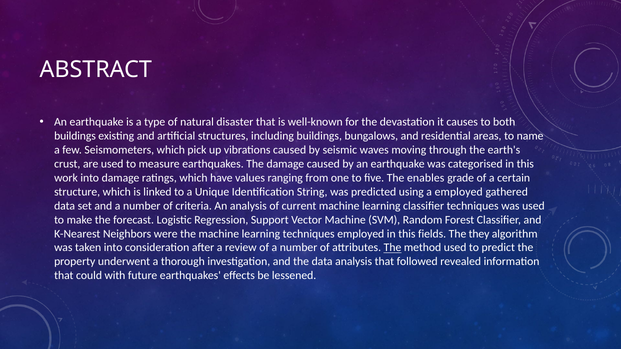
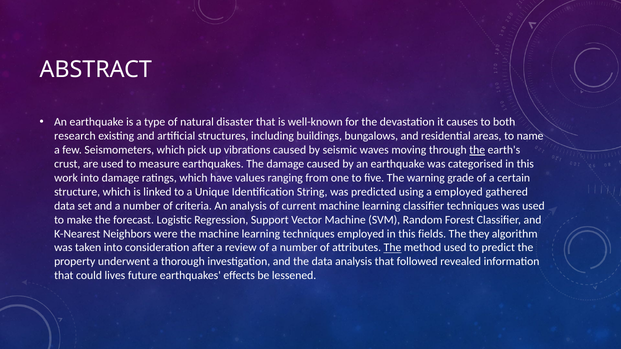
buildings at (75, 136): buildings -> research
the at (477, 150) underline: none -> present
enables: enables -> warning
with: with -> lives
